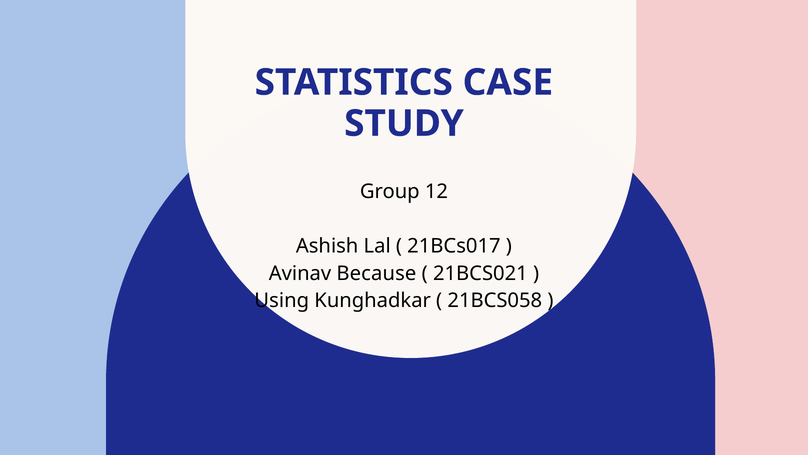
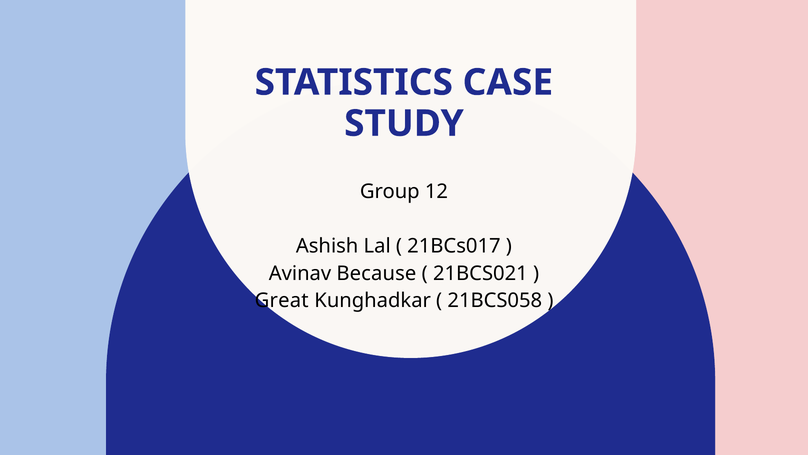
Using: Using -> Great
